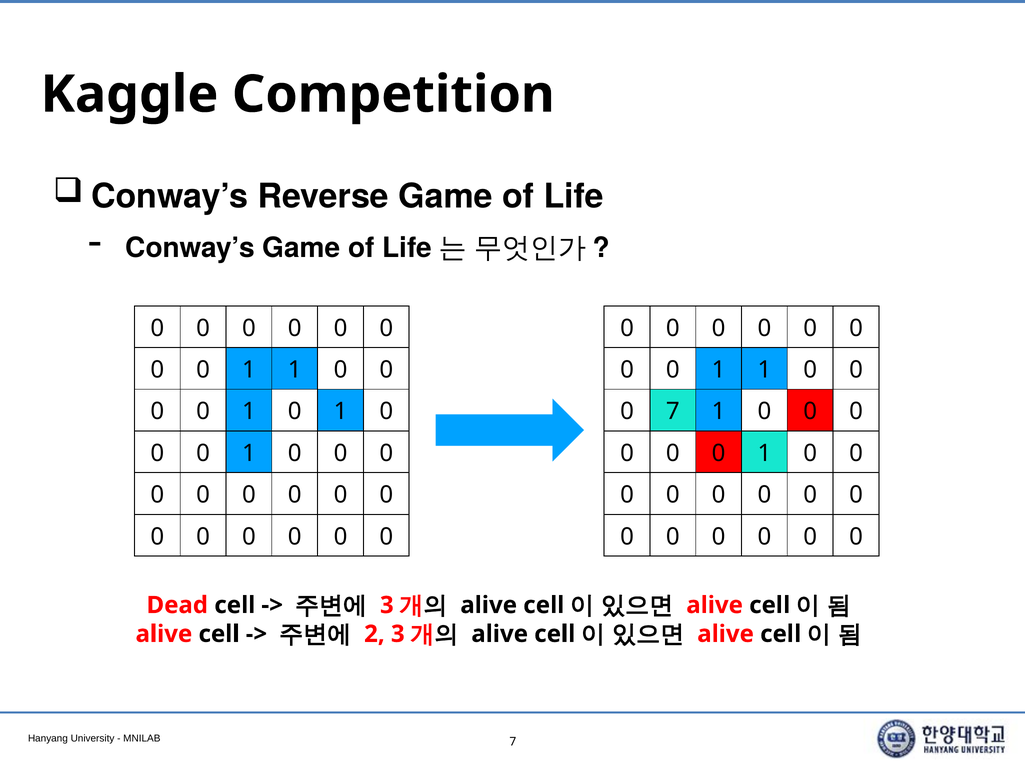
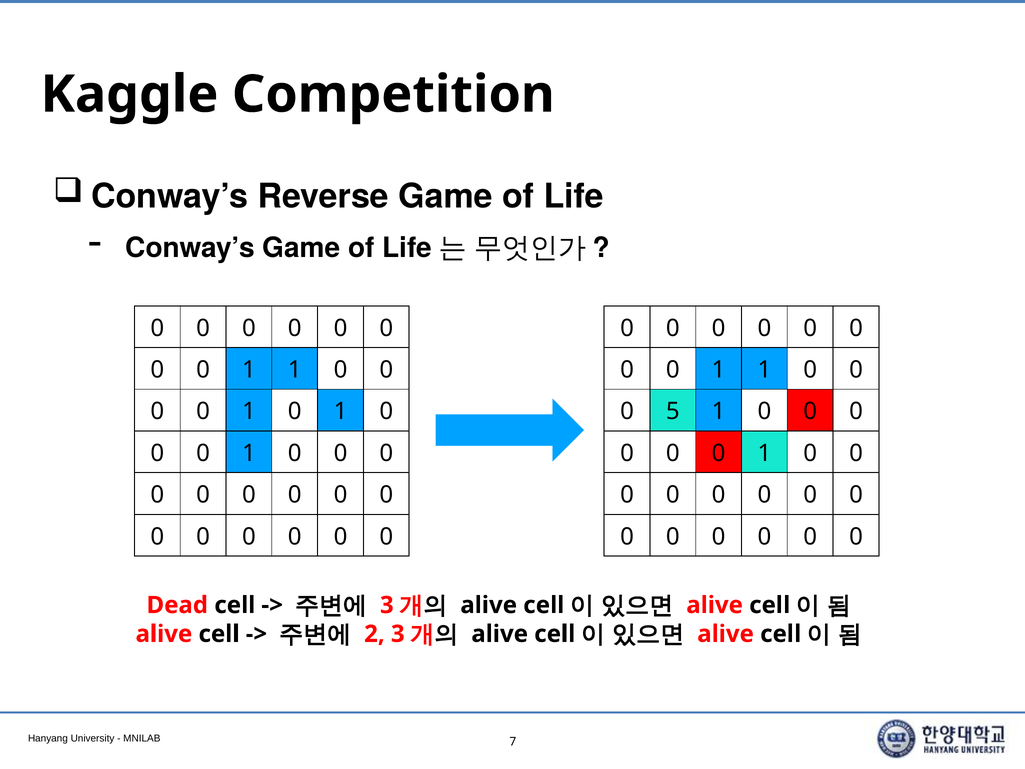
0 7: 7 -> 5
